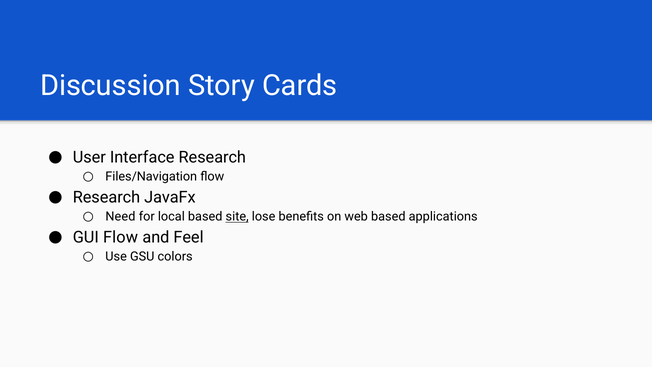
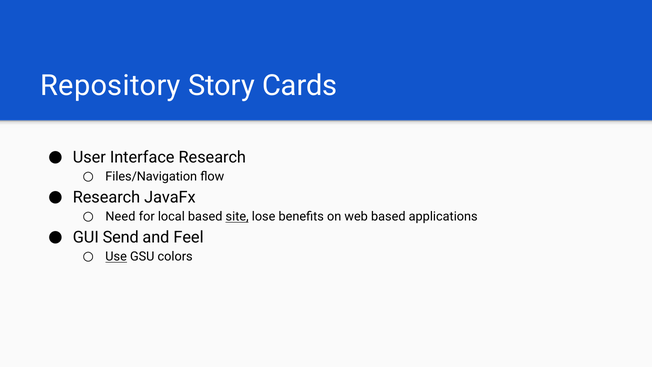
Discussion: Discussion -> Repository
GUI Flow: Flow -> Send
Use underline: none -> present
